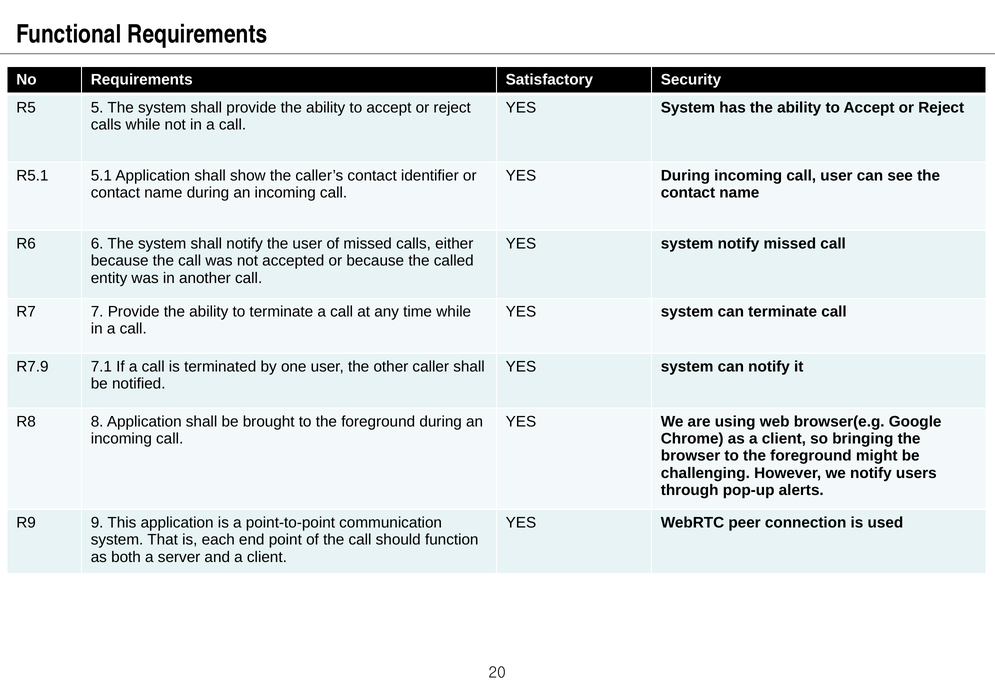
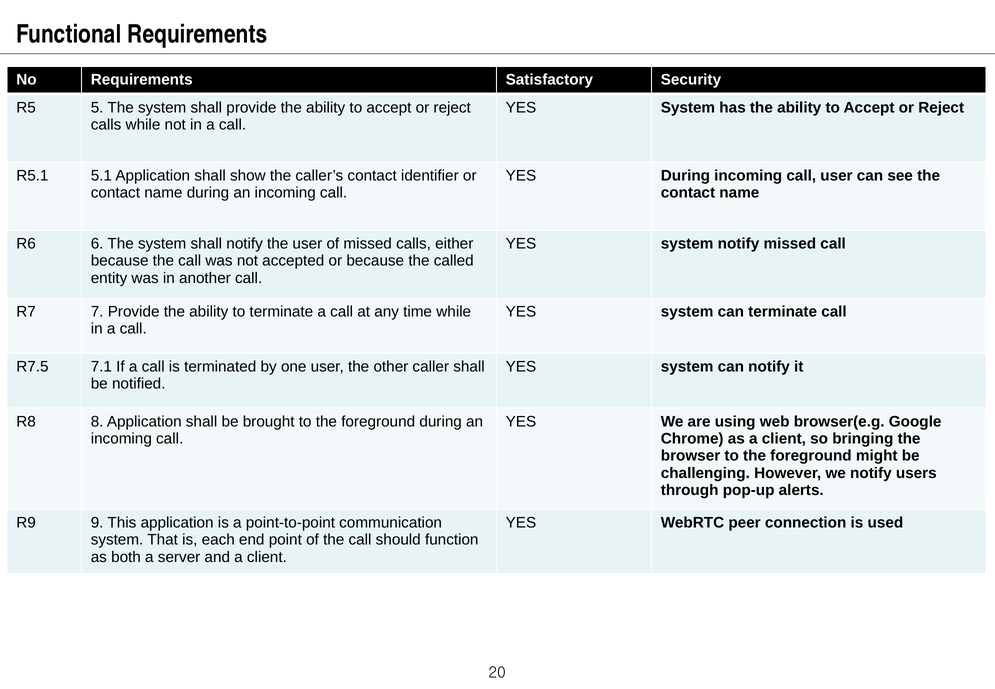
R7.9: R7.9 -> R7.5
